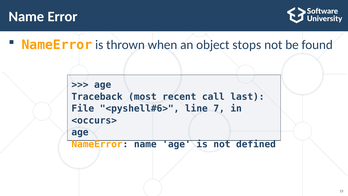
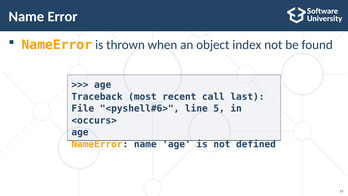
stops: stops -> index
7: 7 -> 5
